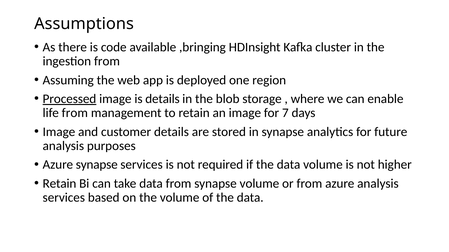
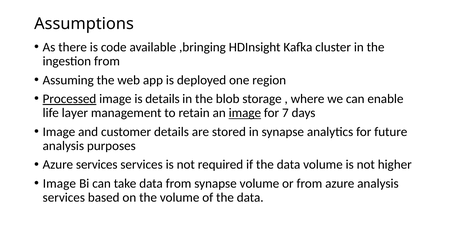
life from: from -> layer
image at (245, 113) underline: none -> present
Azure synapse: synapse -> services
Retain at (60, 184): Retain -> Image
